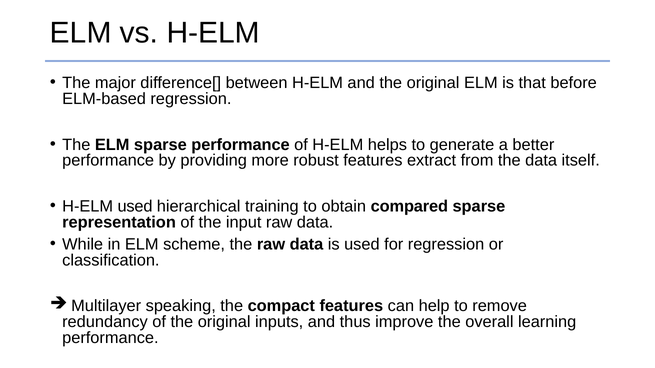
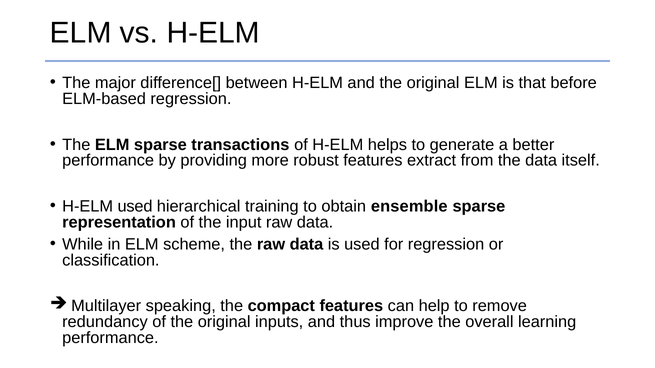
sparse performance: performance -> transactions
compared: compared -> ensemble
